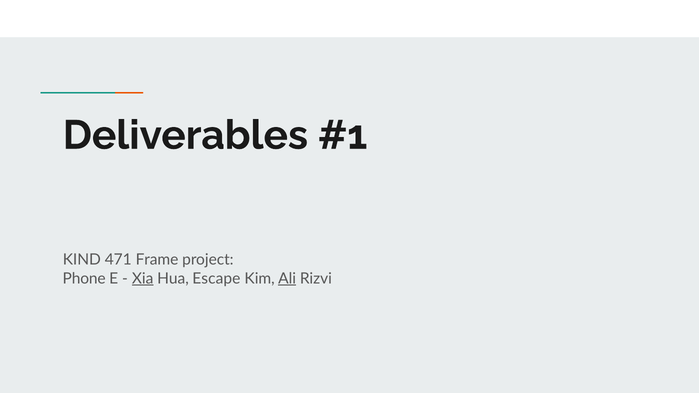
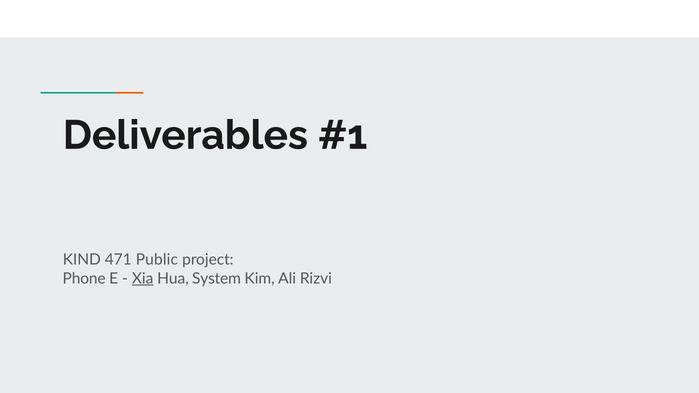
Frame: Frame -> Public
Escape: Escape -> System
Ali underline: present -> none
